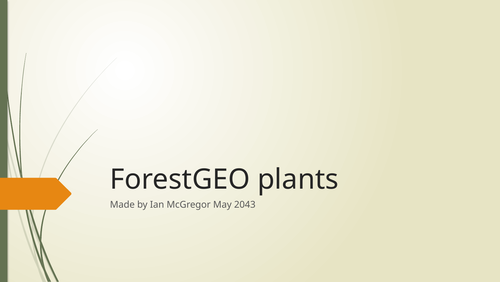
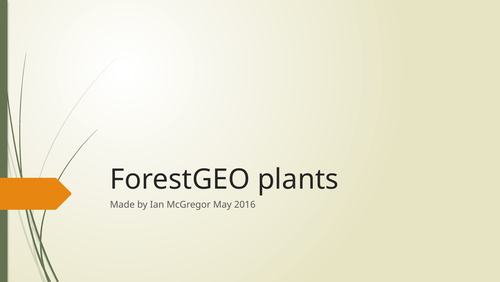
2043: 2043 -> 2016
